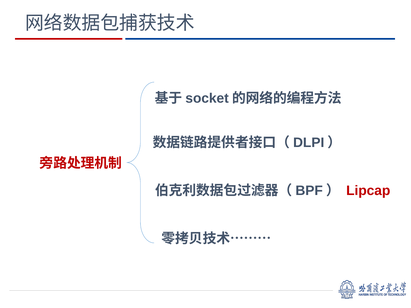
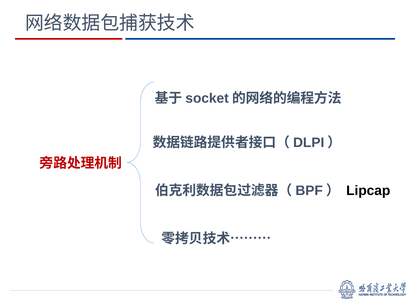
Lipcap colour: red -> black
